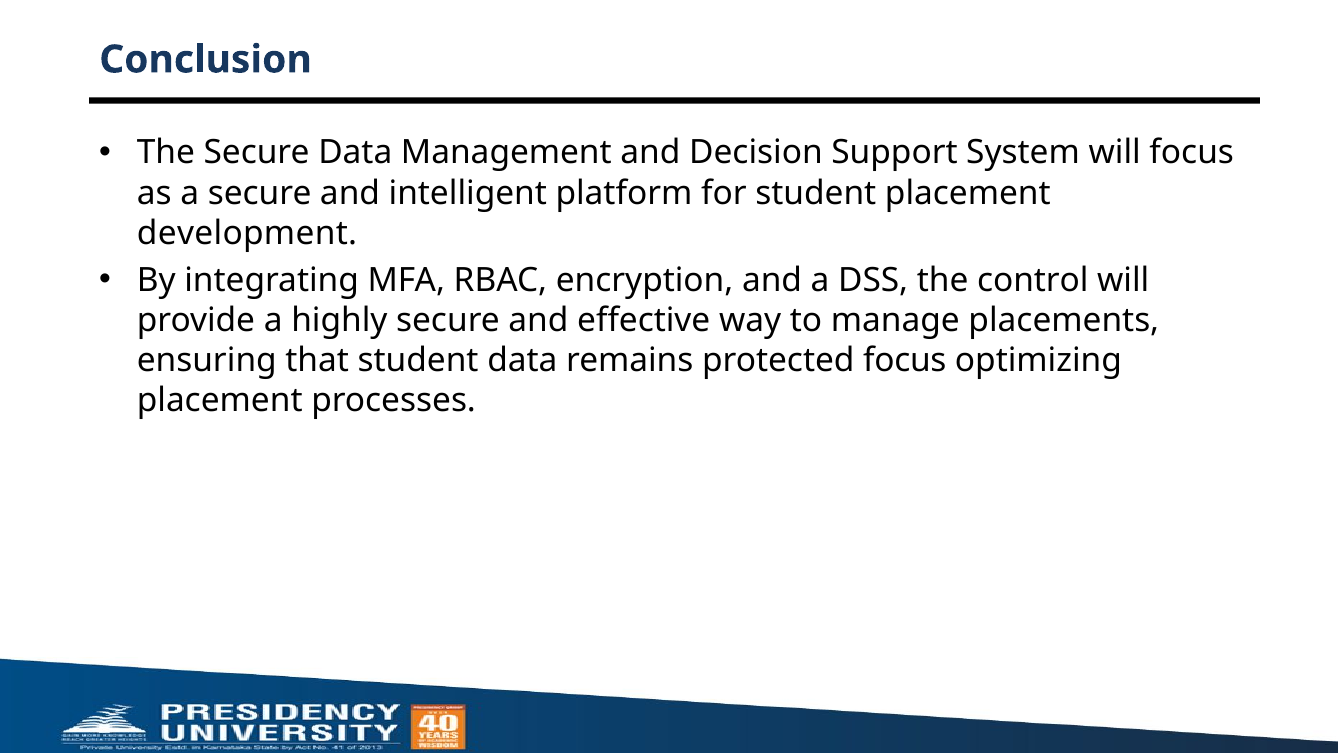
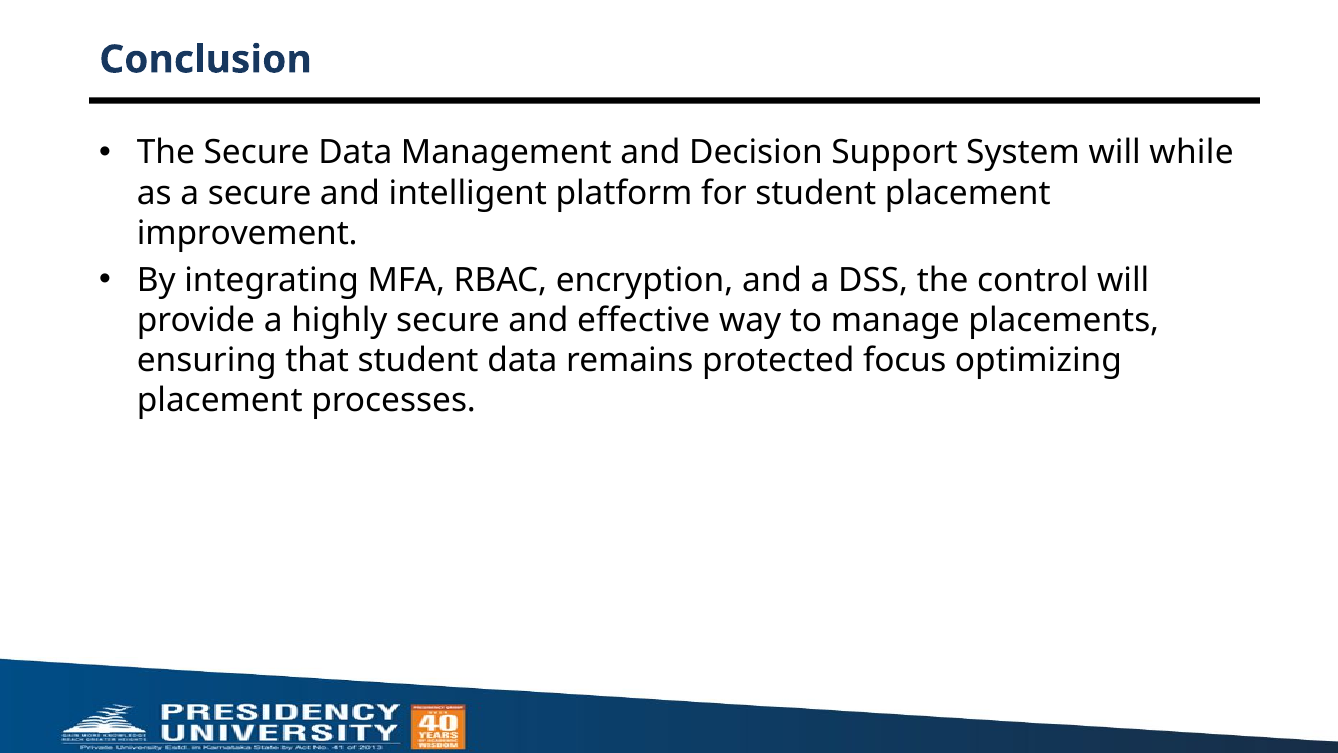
will focus: focus -> while
development: development -> improvement
